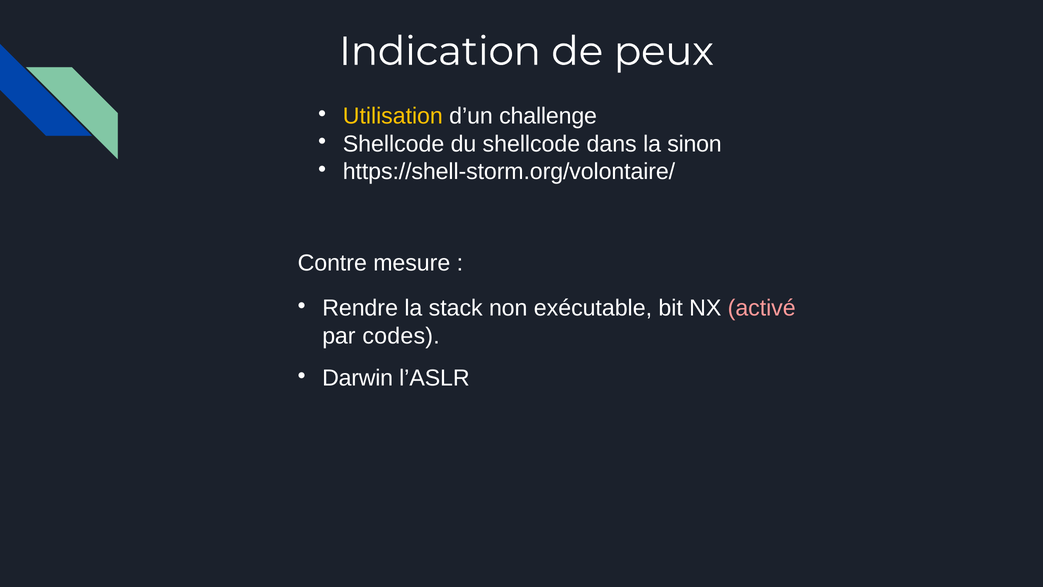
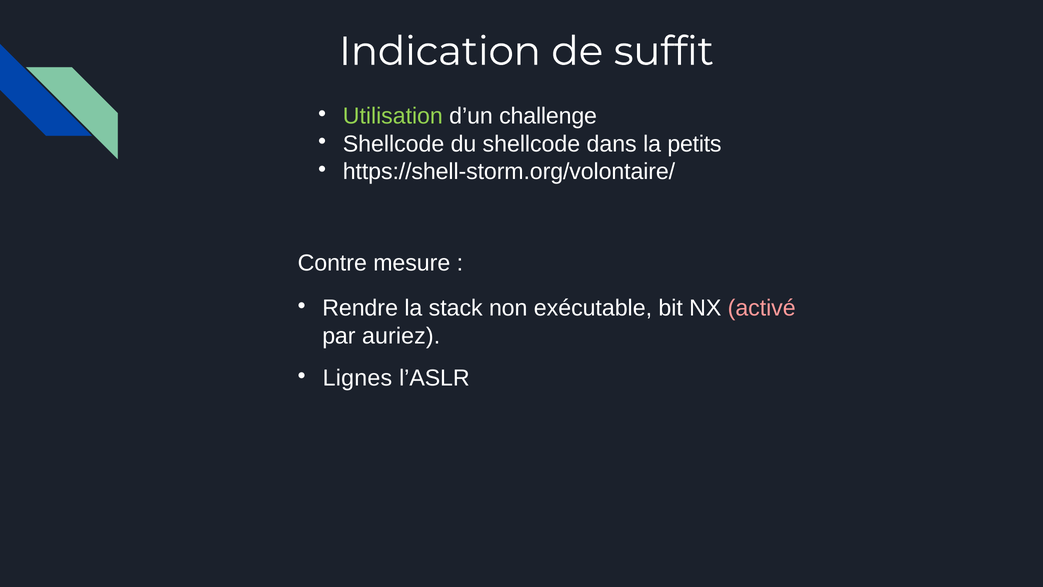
peux: peux -> suffit
Utilisation colour: yellow -> light green
sinon: sinon -> petits
codes: codes -> auriez
Darwin: Darwin -> Lignes
